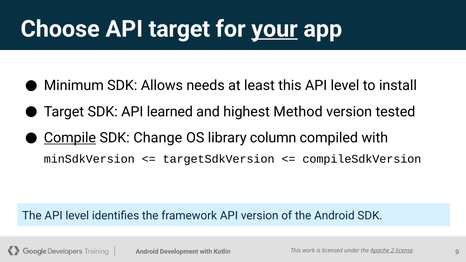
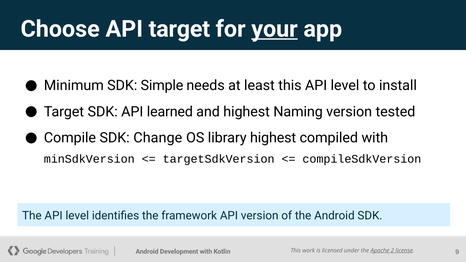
Allows: Allows -> Simple
Method: Method -> Naming
Compile underline: present -> none
library column: column -> highest
